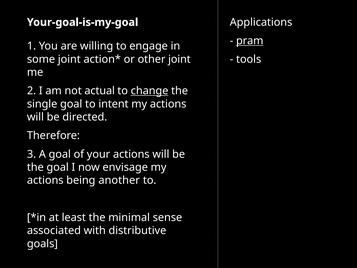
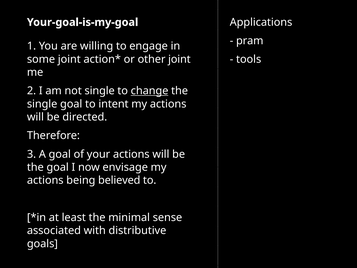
pram underline: present -> none
not actual: actual -> single
another: another -> believed
